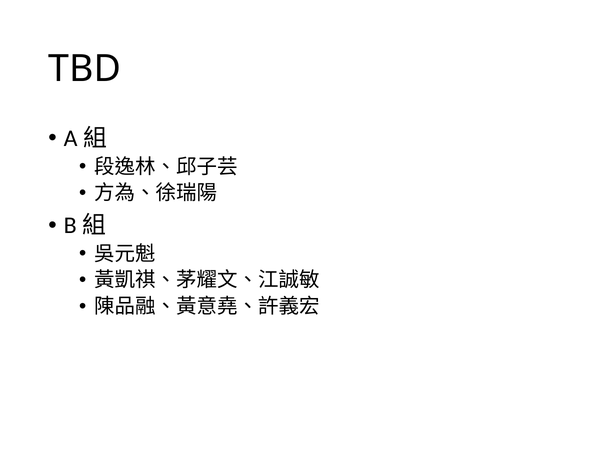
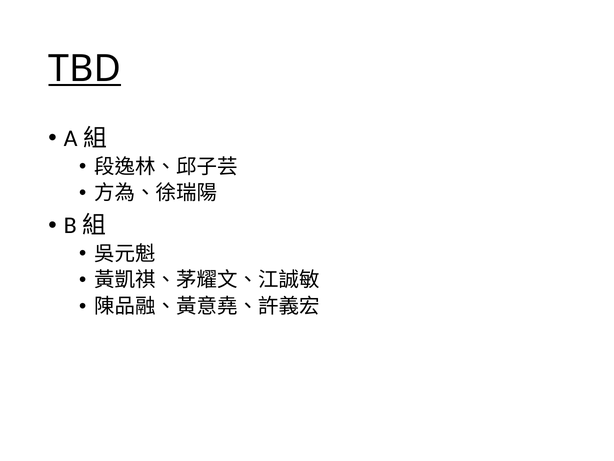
TBD underline: none -> present
